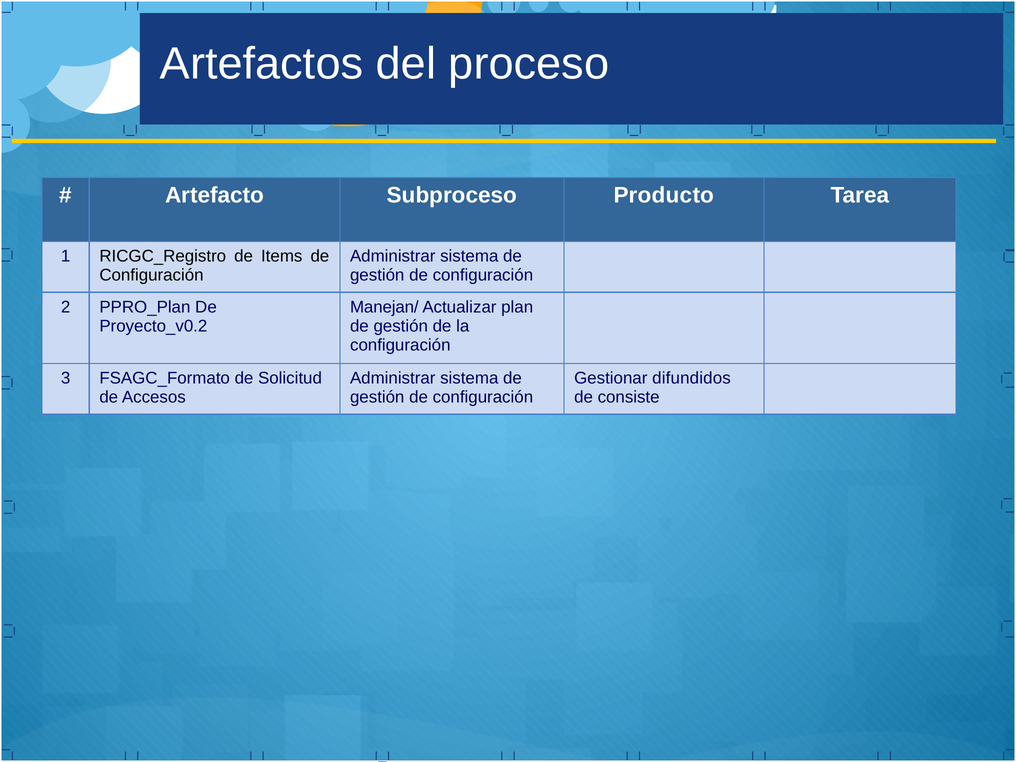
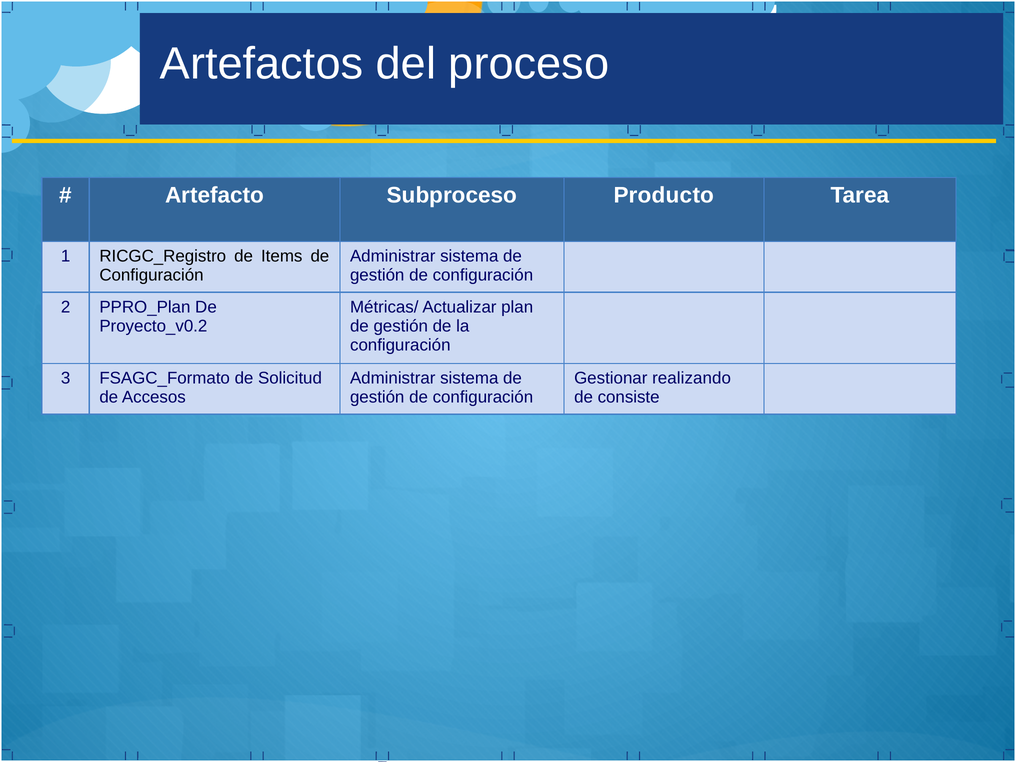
Manejan/: Manejan/ -> Métricas/
difundidos: difundidos -> realizando
